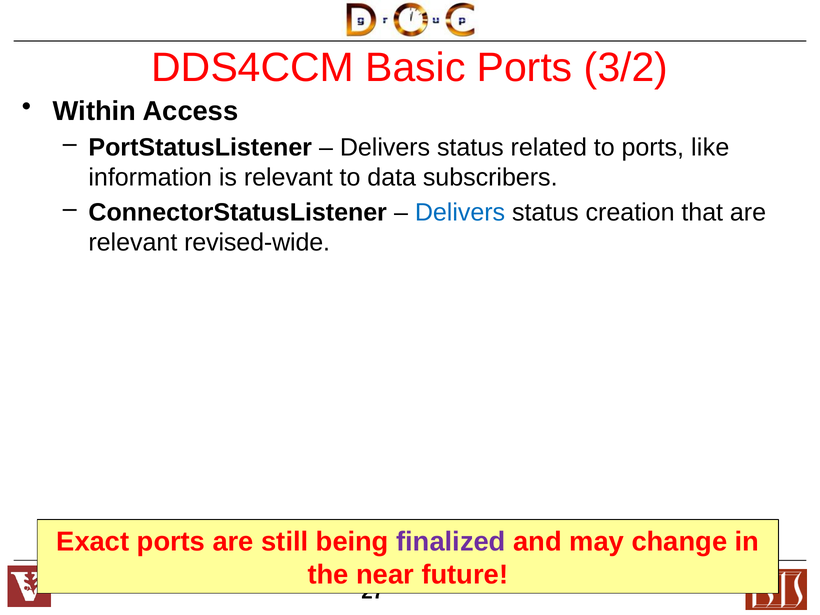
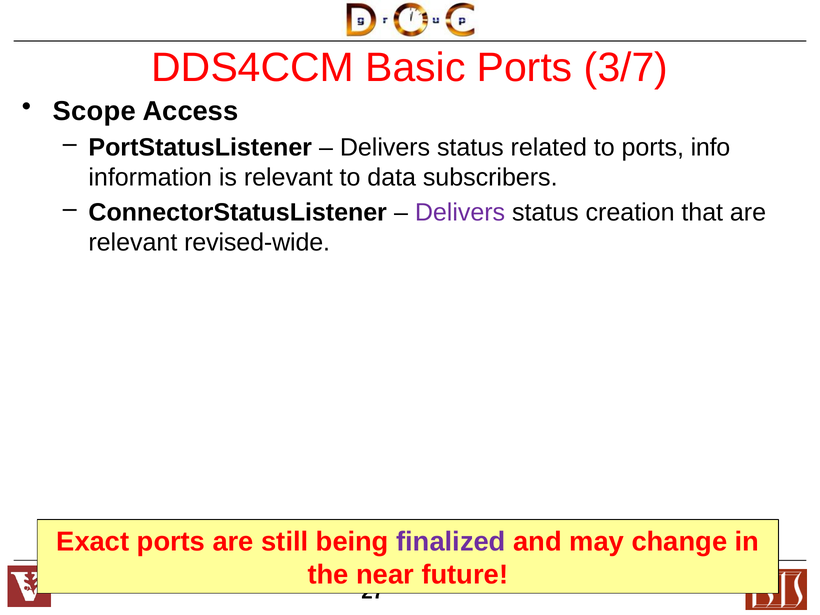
3/2: 3/2 -> 3/7
Within: Within -> Scope
like: like -> info
Delivers at (460, 213) colour: blue -> purple
